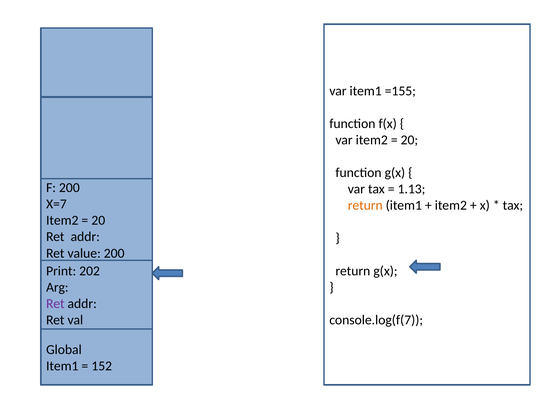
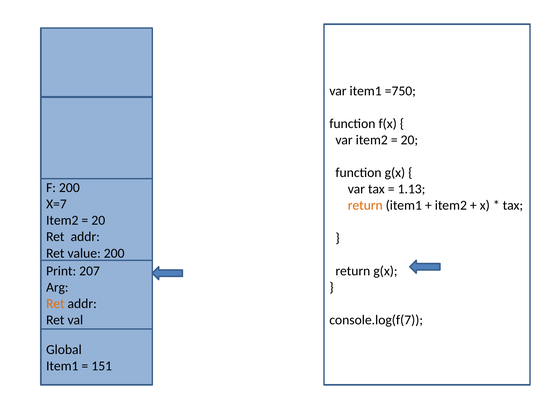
=155: =155 -> =750
202: 202 -> 207
Ret at (55, 304) colour: purple -> orange
152: 152 -> 151
